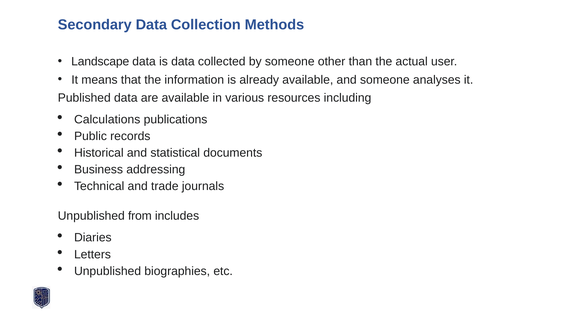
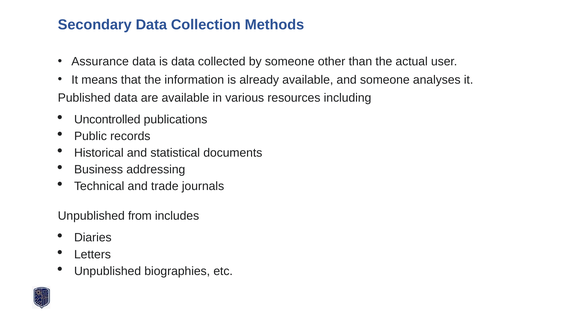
Landscape: Landscape -> Assurance
Calculations: Calculations -> Uncontrolled
